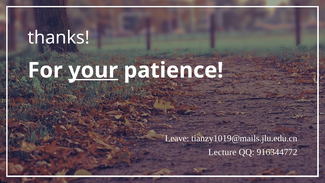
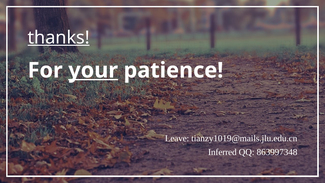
thanks underline: none -> present
Lecture: Lecture -> Inferred
916344772: 916344772 -> 863997348
